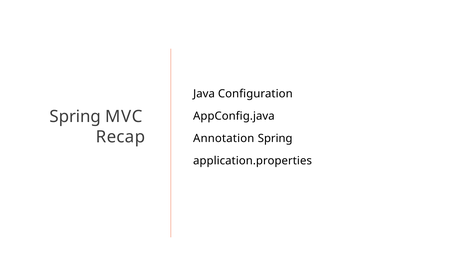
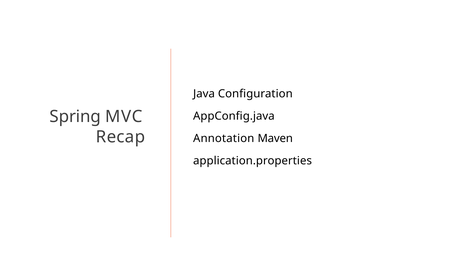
Annotation Spring: Spring -> Maven
